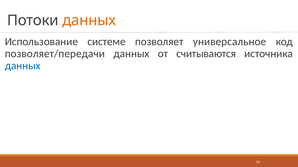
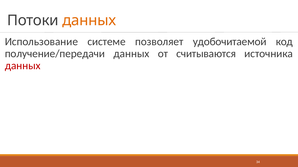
универсальное: универсальное -> удобочитаемой
позволяет/передачи: позволяет/передачи -> получение/передачи
данных at (23, 66) colour: blue -> red
